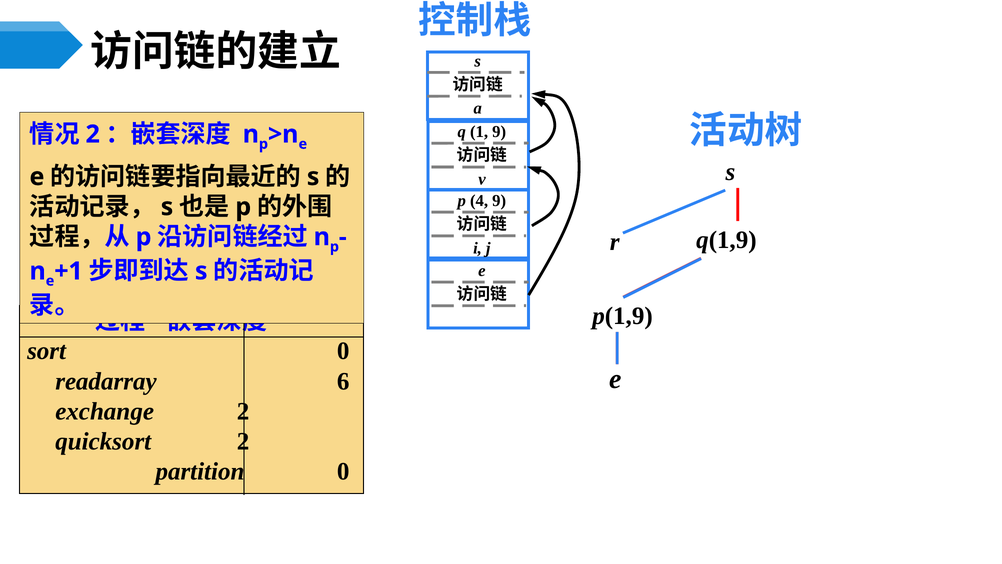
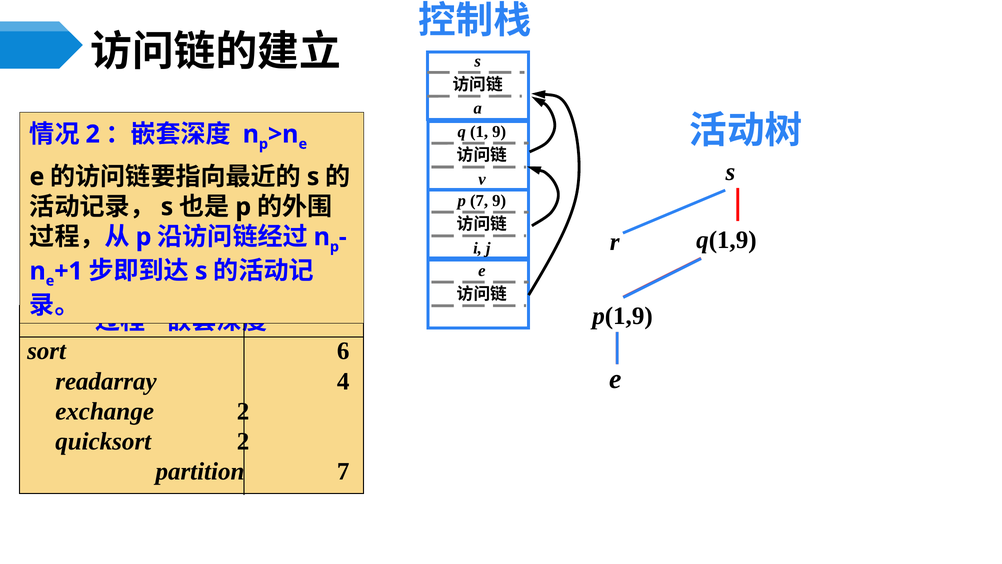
p 4: 4 -> 7
sort 0: 0 -> 6
6: 6 -> 4
partition 0: 0 -> 7
